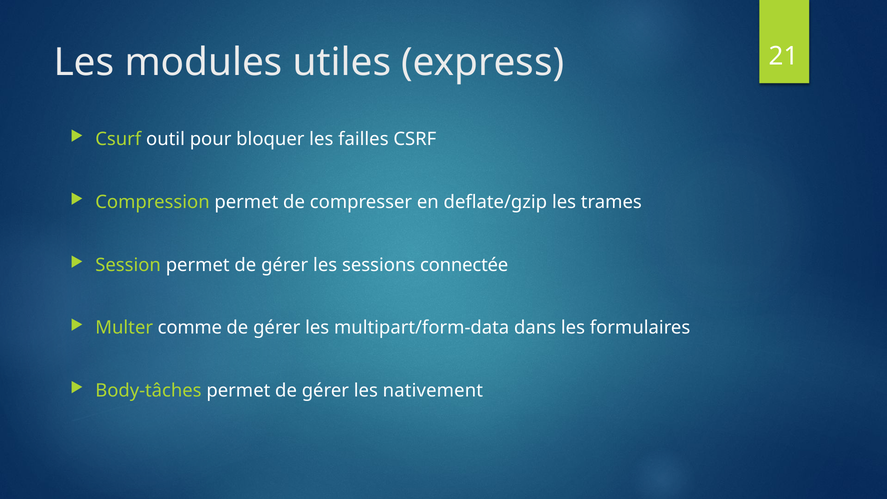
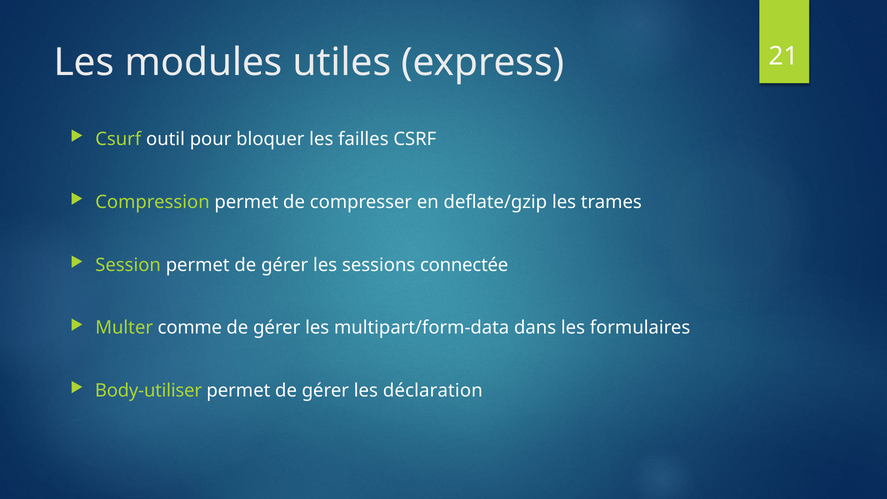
Body-tâches: Body-tâches -> Body-utiliser
nativement: nativement -> déclaration
